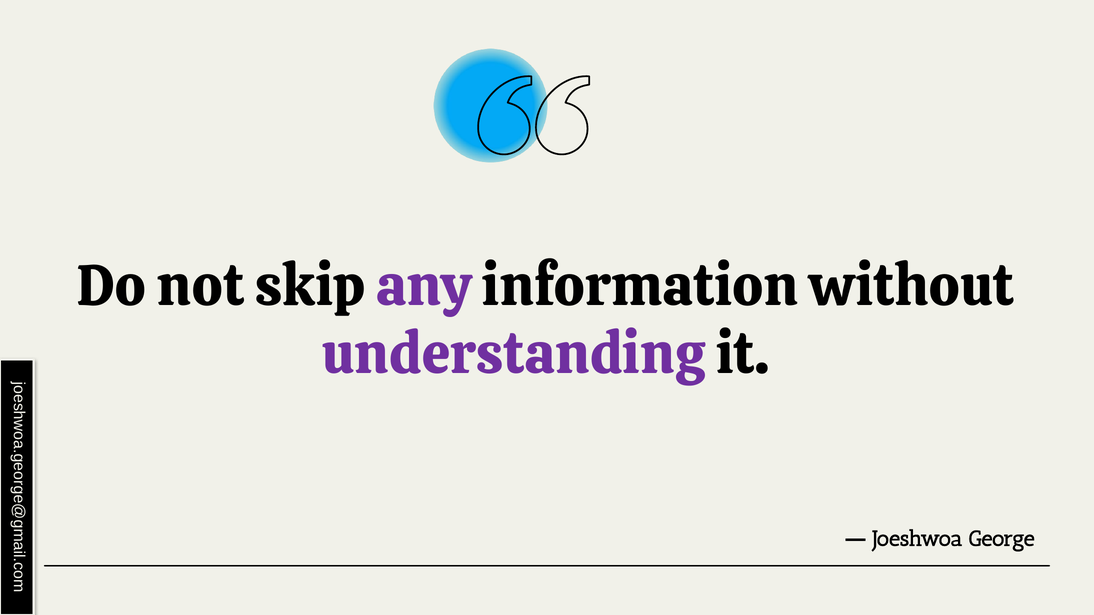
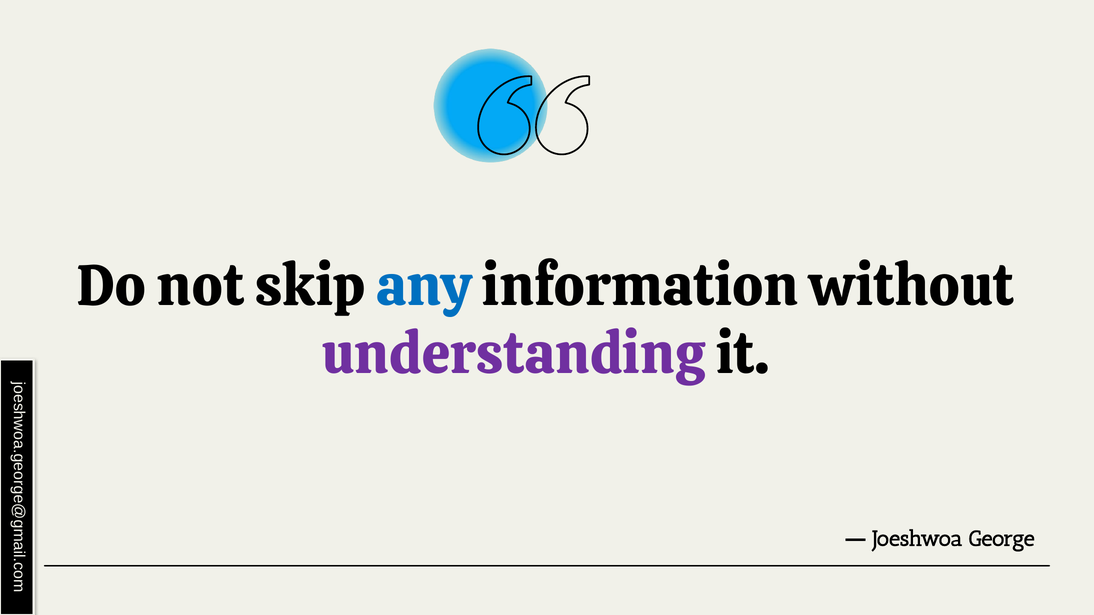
any colour: purple -> blue
